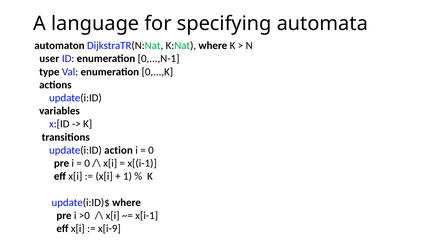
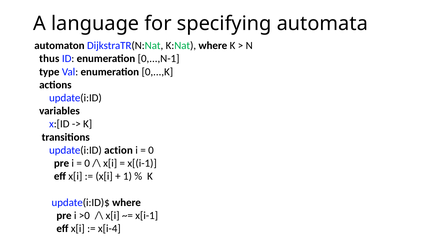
user: user -> thus
x[i-9: x[i-9 -> x[i-4
